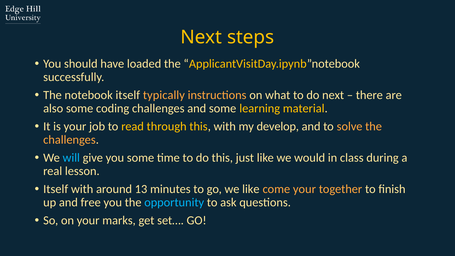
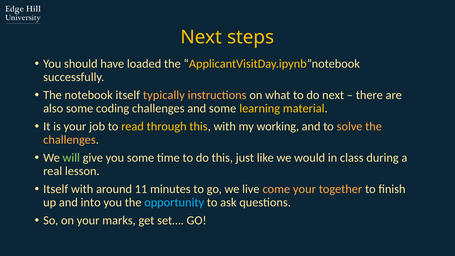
develop: develop -> working
will colour: light blue -> light green
13: 13 -> 11
we like: like -> live
free: free -> into
